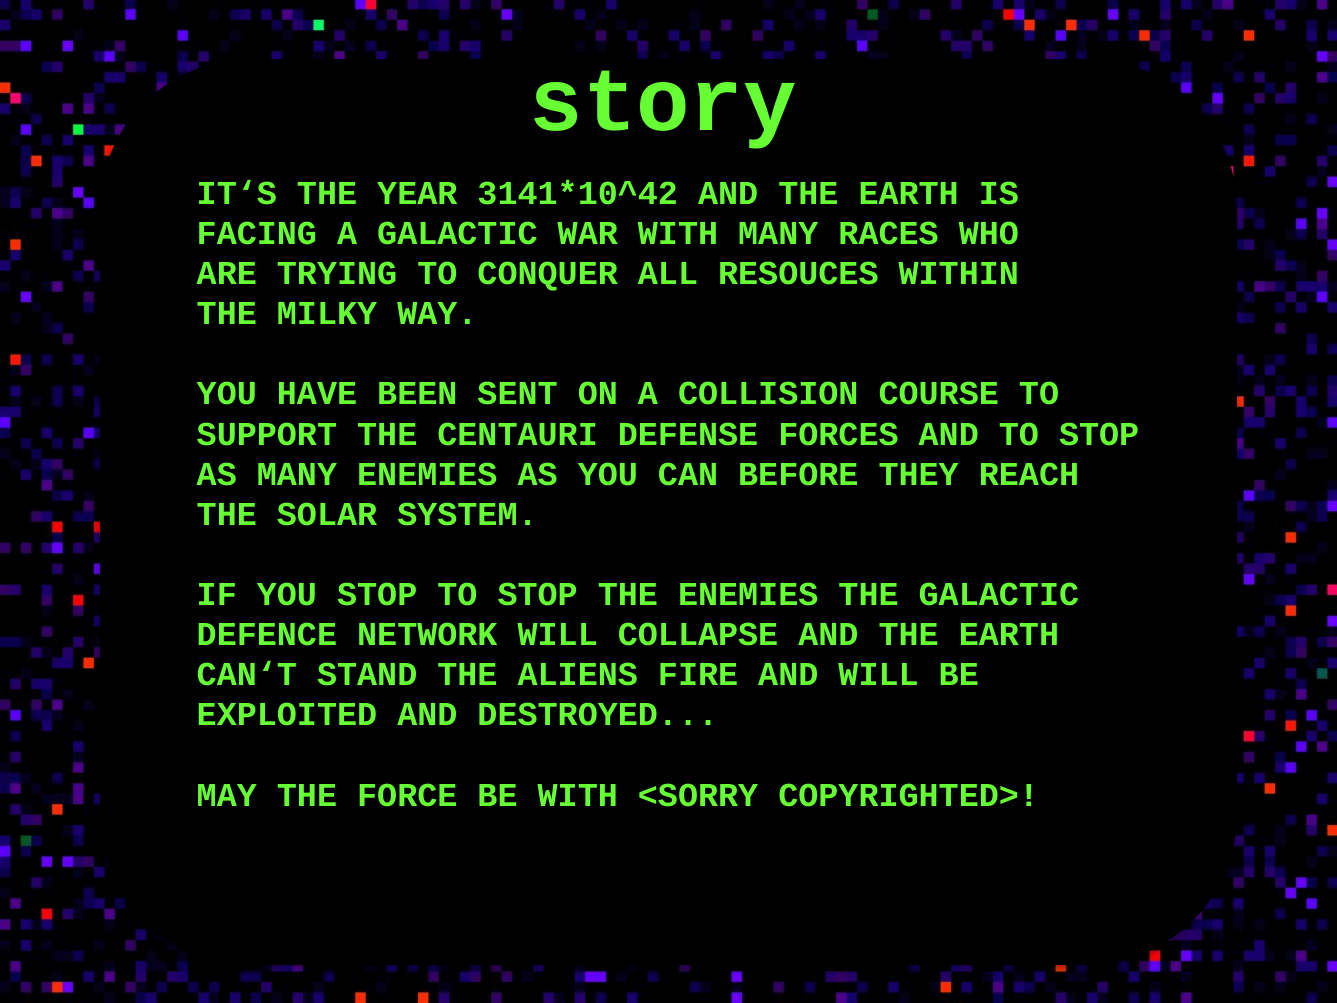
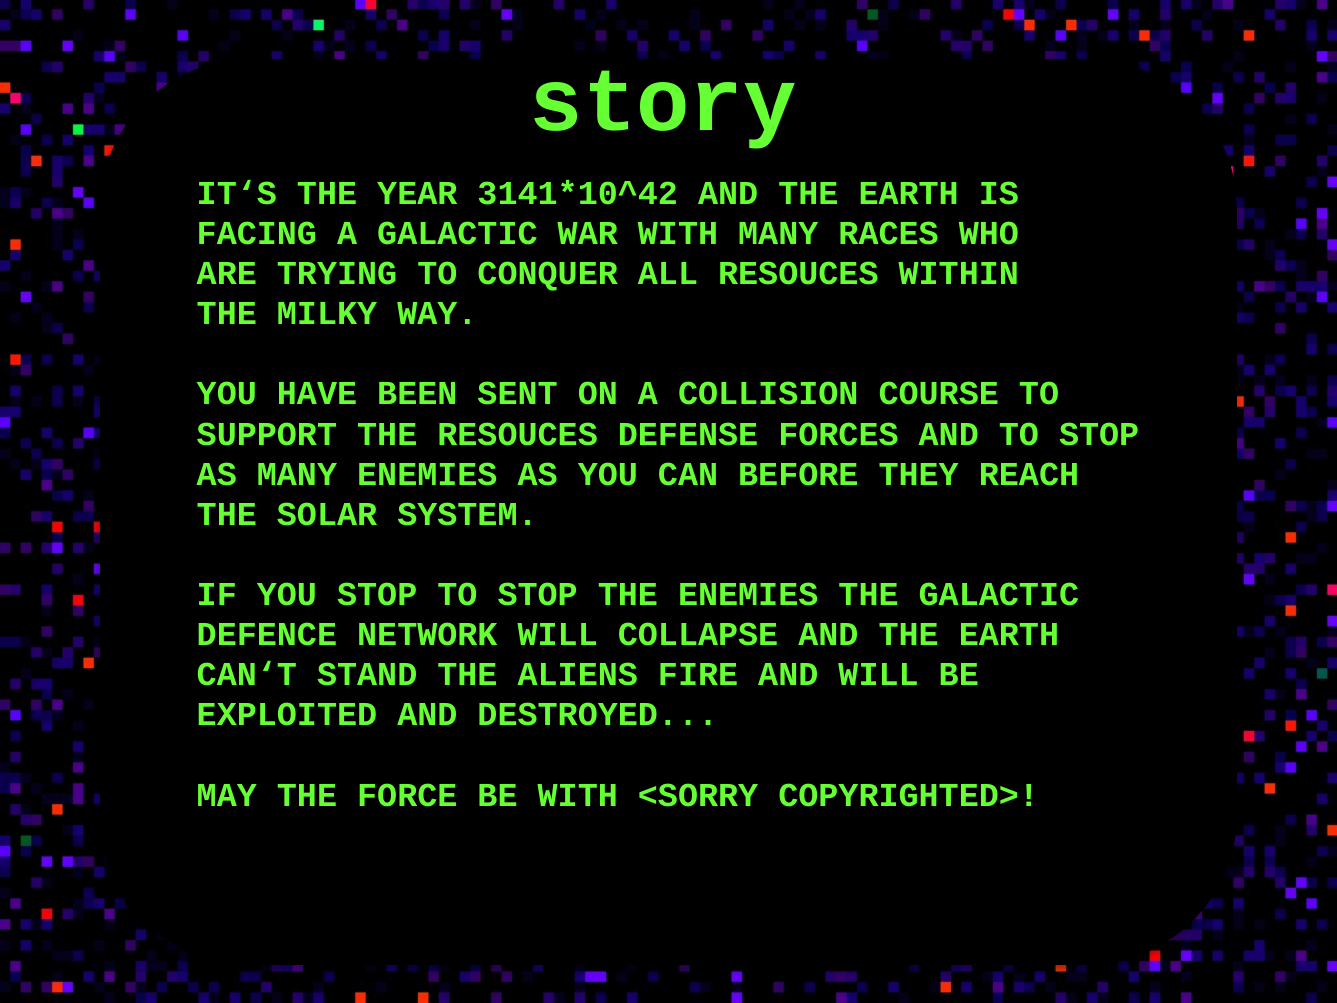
THE CENTAURI: CENTAURI -> RESOUCES
